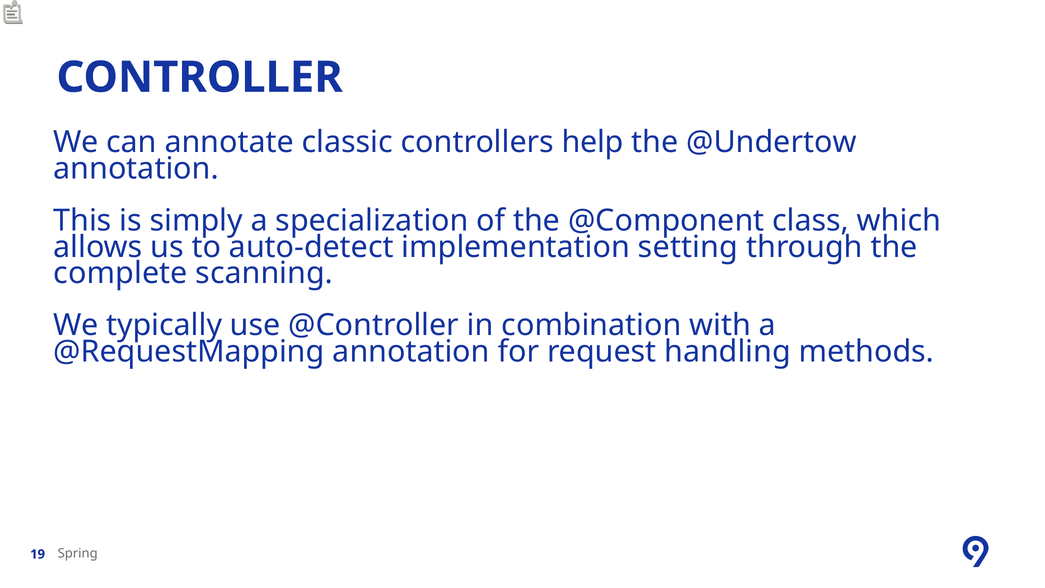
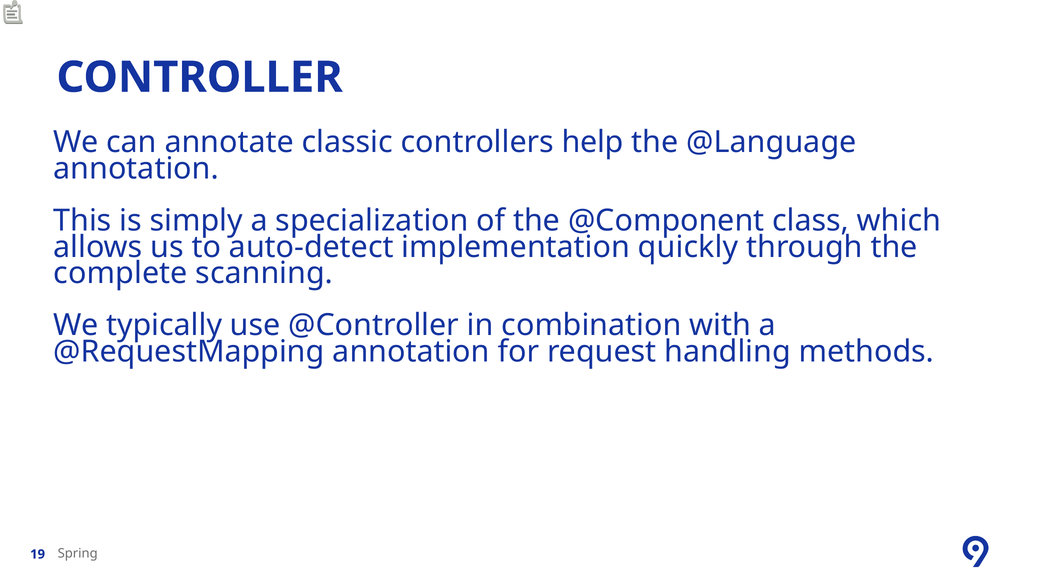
@Undertow: @Undertow -> @Language
setting: setting -> quickly
